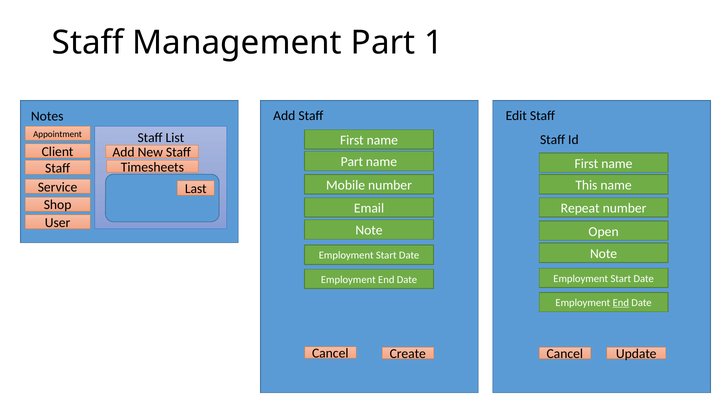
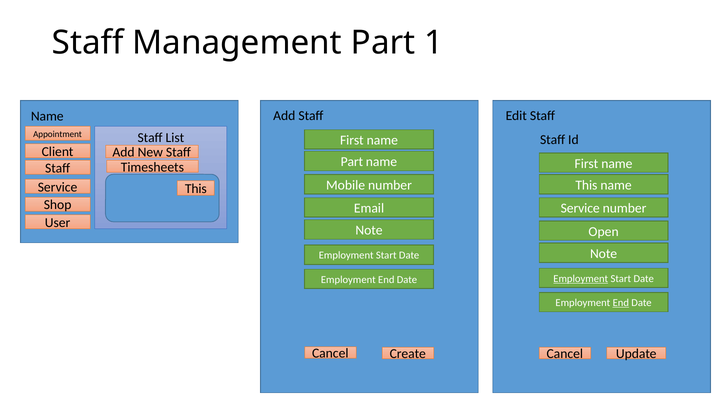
Notes at (47, 116): Notes -> Name
Last at (196, 189): Last -> This
Repeat at (580, 209): Repeat -> Service
Employment at (581, 279) underline: none -> present
